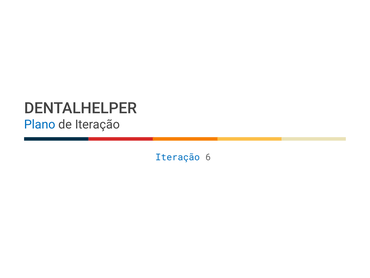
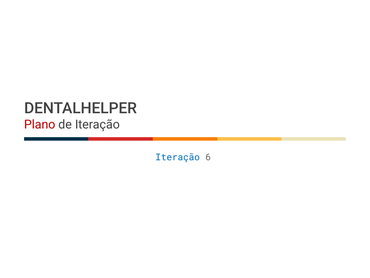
Plano colour: blue -> red
